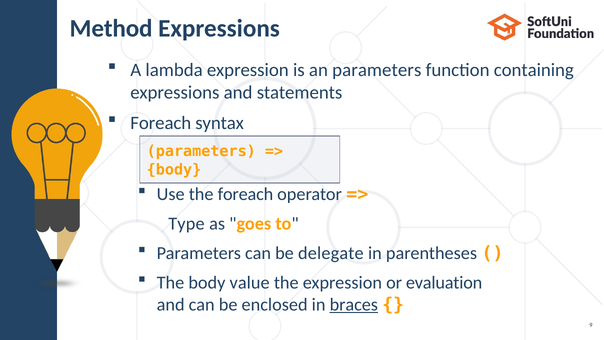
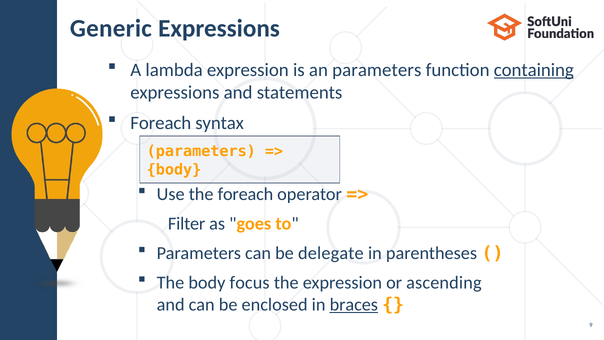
Method: Method -> Generic
containing underline: none -> present
Type: Type -> Filter
value: value -> focus
evaluation: evaluation -> ascending
